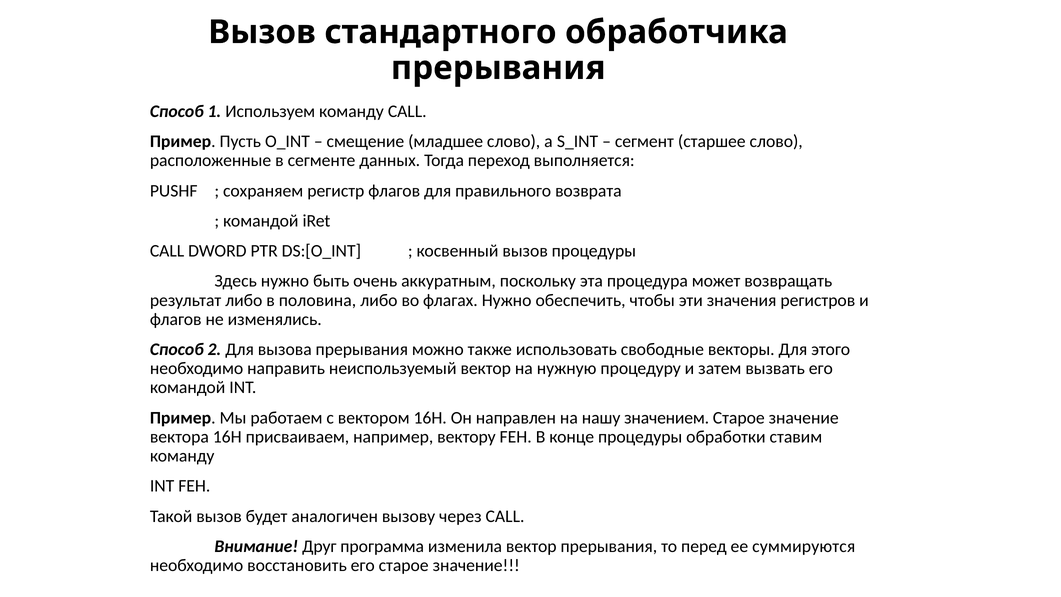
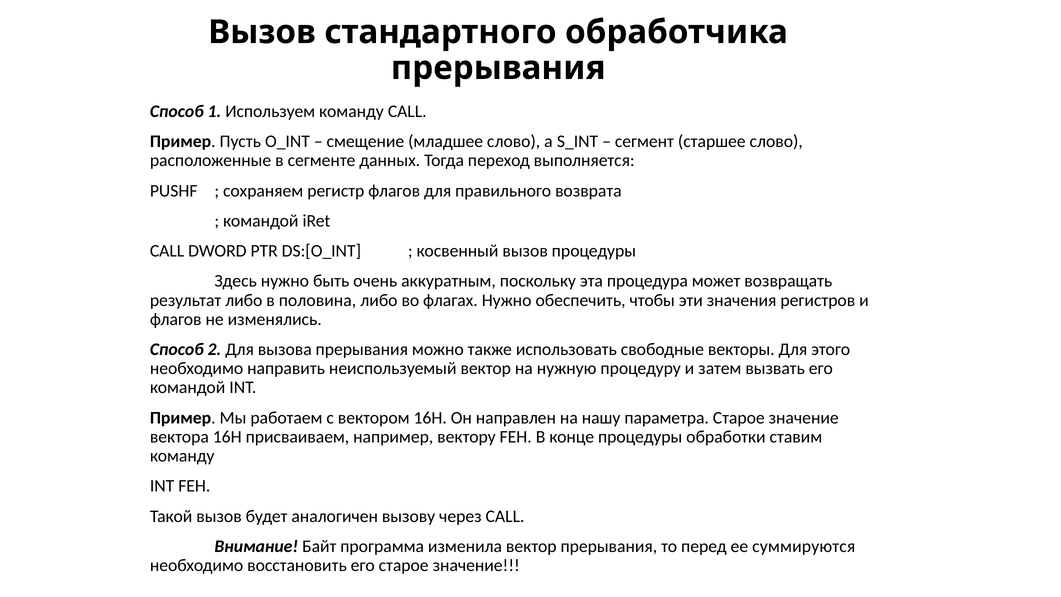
значением: значением -> параметра
Друг: Друг -> Байт
